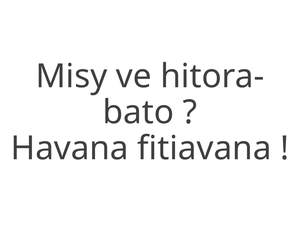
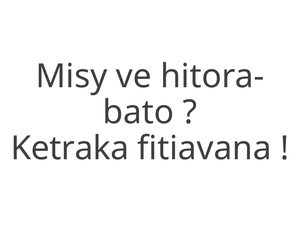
Havana: Havana -> Ketraka
